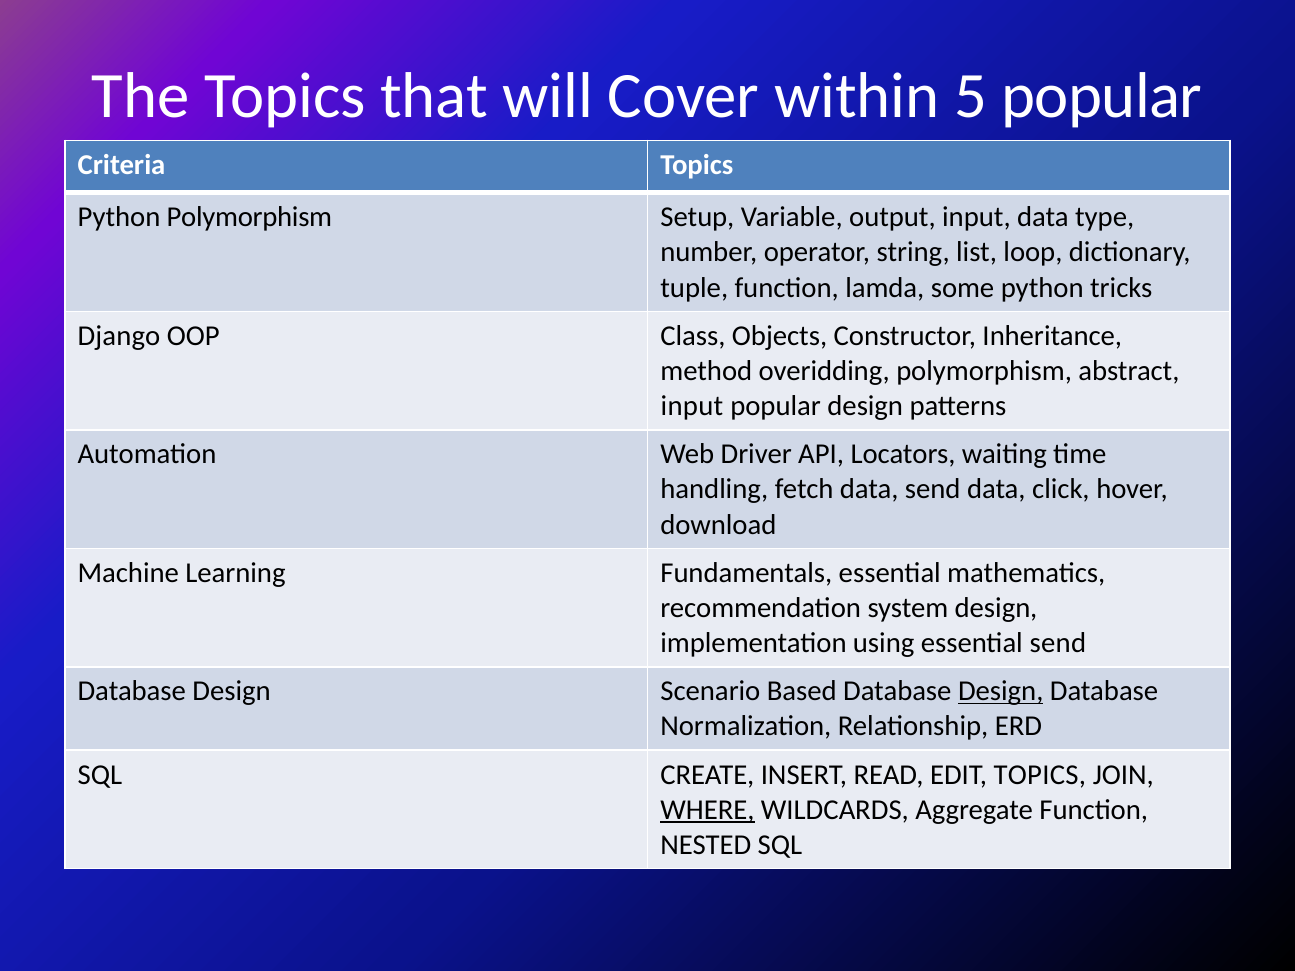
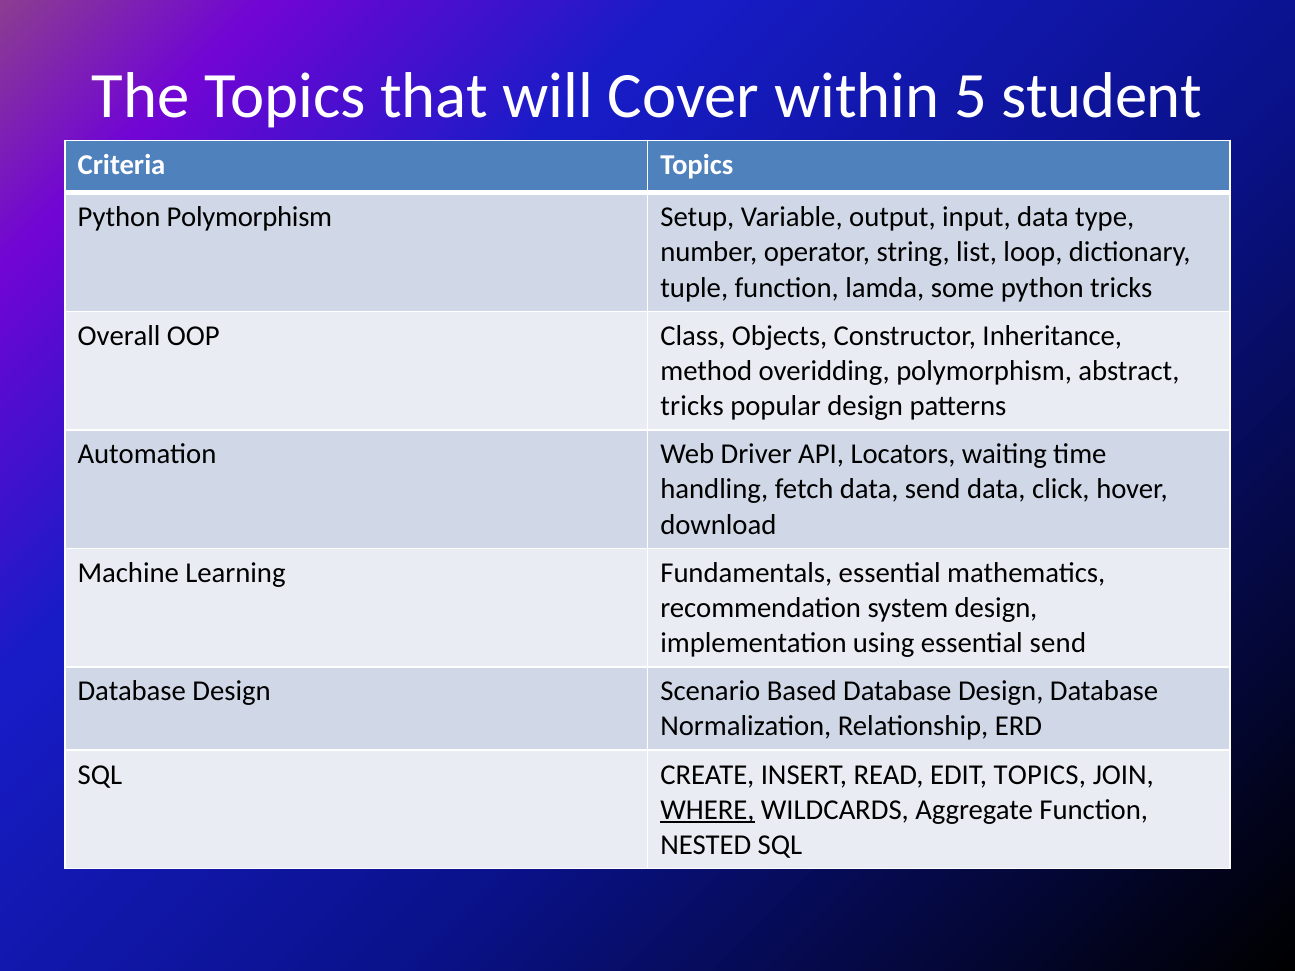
5 popular: popular -> student
Django: Django -> Overall
input at (692, 406): input -> tricks
Design at (1001, 691) underline: present -> none
